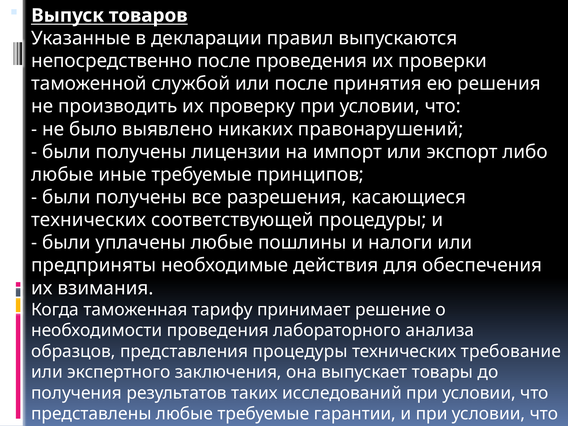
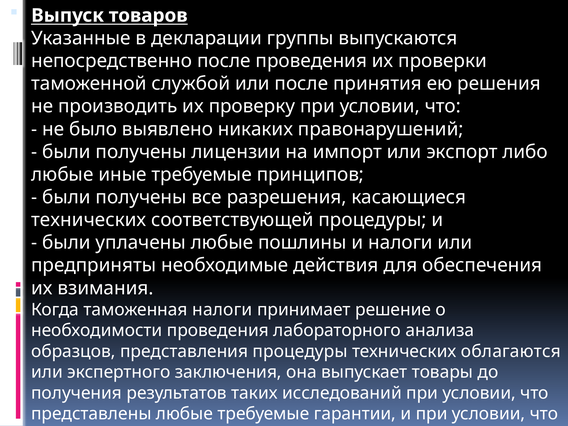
правил: правил -> группы
таможенная тарифу: тарифу -> налоги
требование: требование -> облагаются
